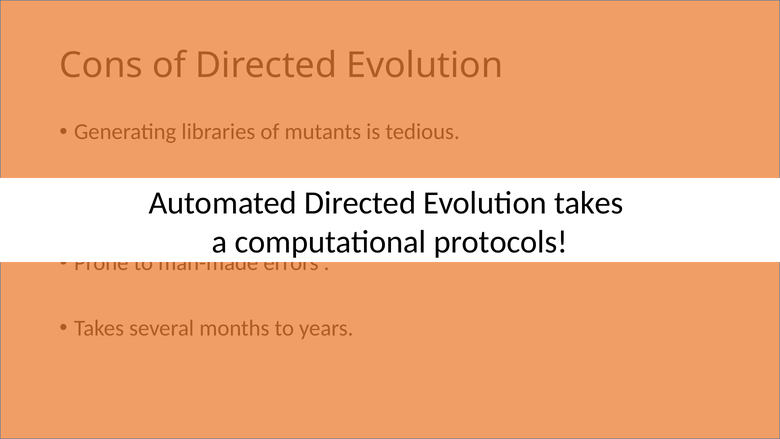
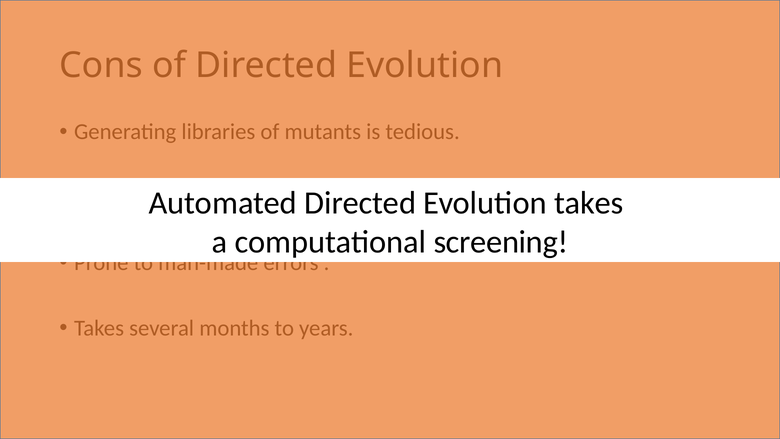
computational protocols: protocols -> screening
